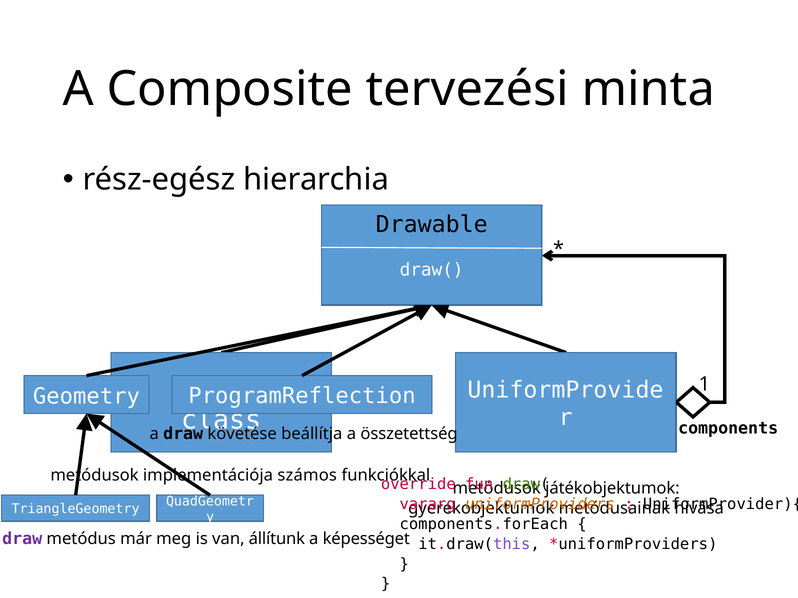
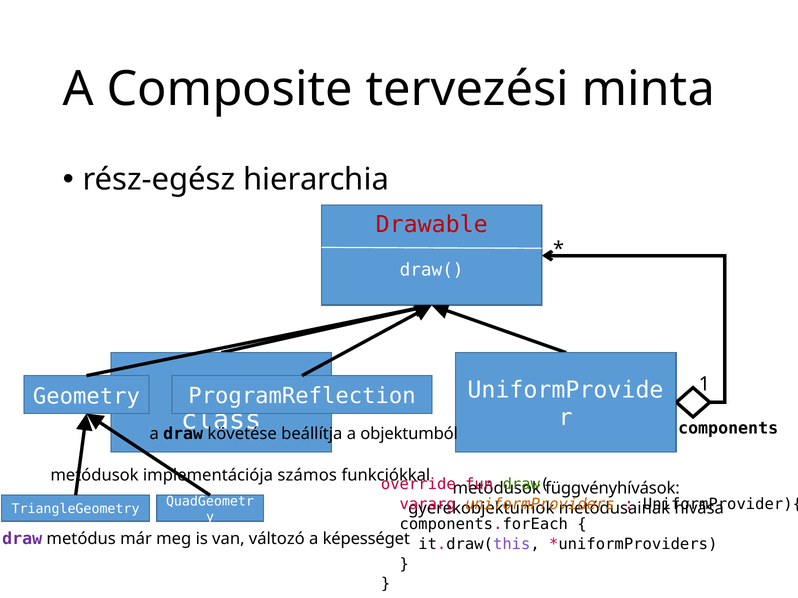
Drawable colour: black -> red
összetettség: összetettség -> objektumból
játékobjektumok: játékobjektumok -> függvényhívások
állítunk: állítunk -> változó
